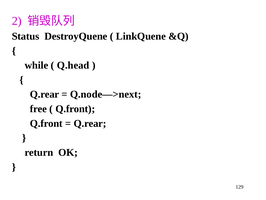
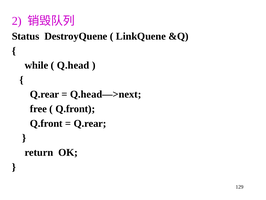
Q.node—>next: Q.node—>next -> Q.head—>next
